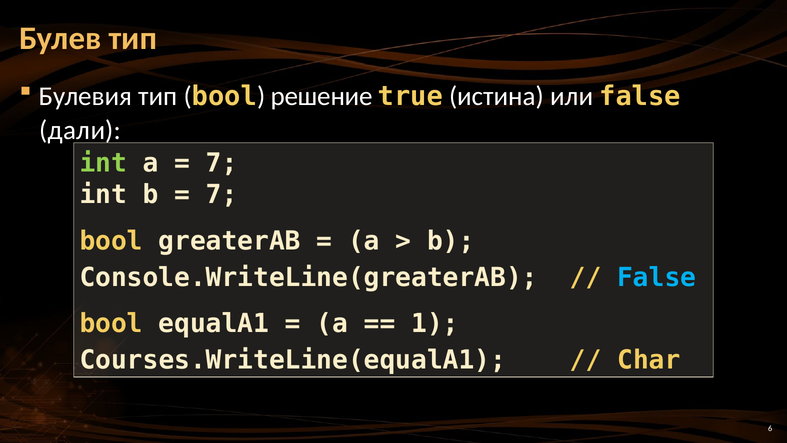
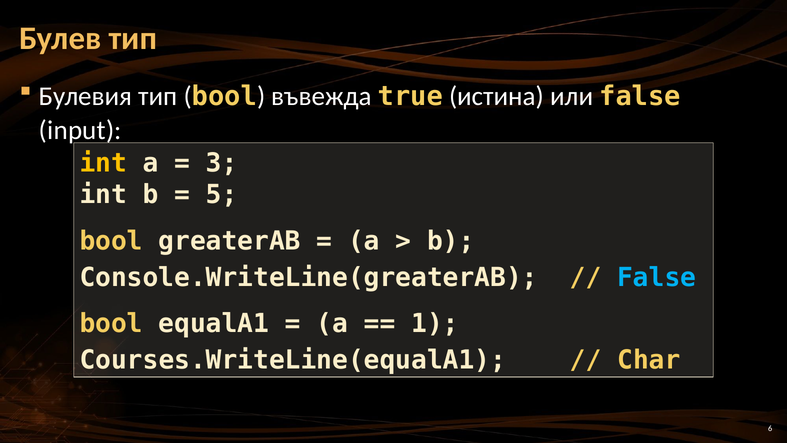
решение: решение -> въвежда
дали: дали -> input
int at (103, 163) colour: light green -> yellow
7 at (222, 163): 7 -> 3
7 at (222, 195): 7 -> 5
